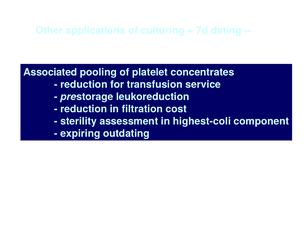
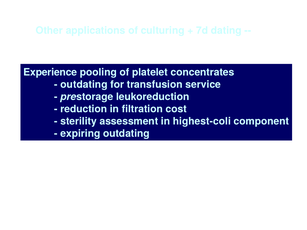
Associated: Associated -> Experience
reduction at (84, 85): reduction -> outdating
